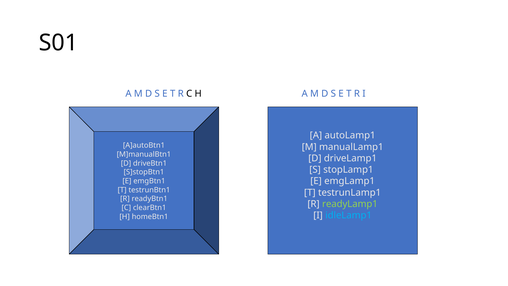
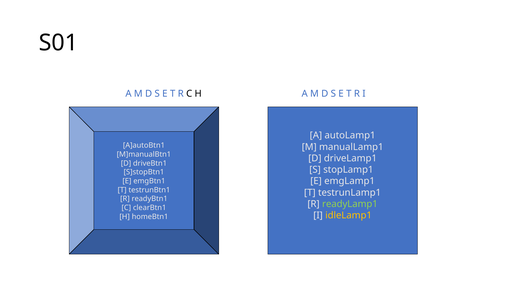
idleLamp1 colour: light blue -> yellow
